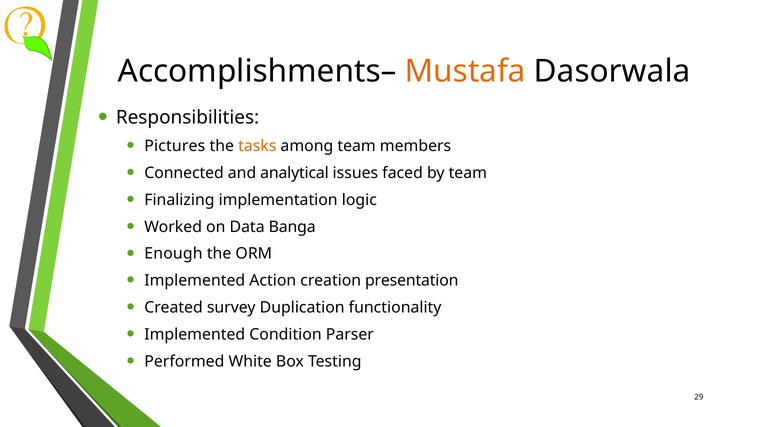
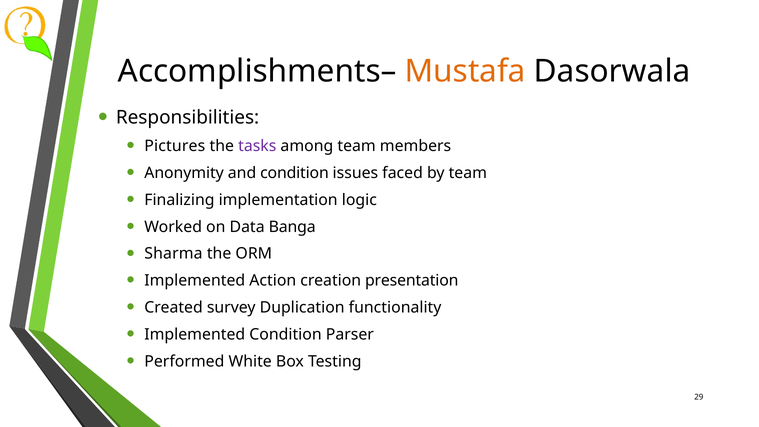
tasks colour: orange -> purple
Connected: Connected -> Anonymity
and analytical: analytical -> condition
Enough: Enough -> Sharma
